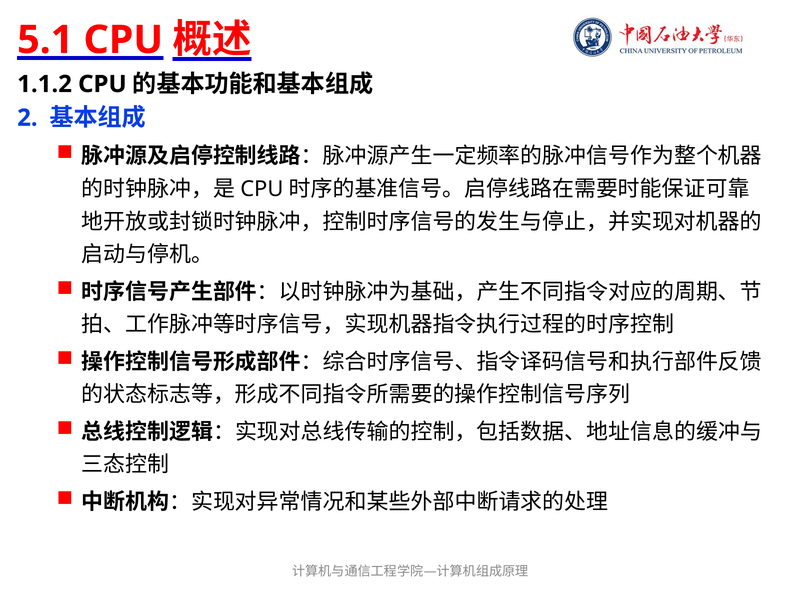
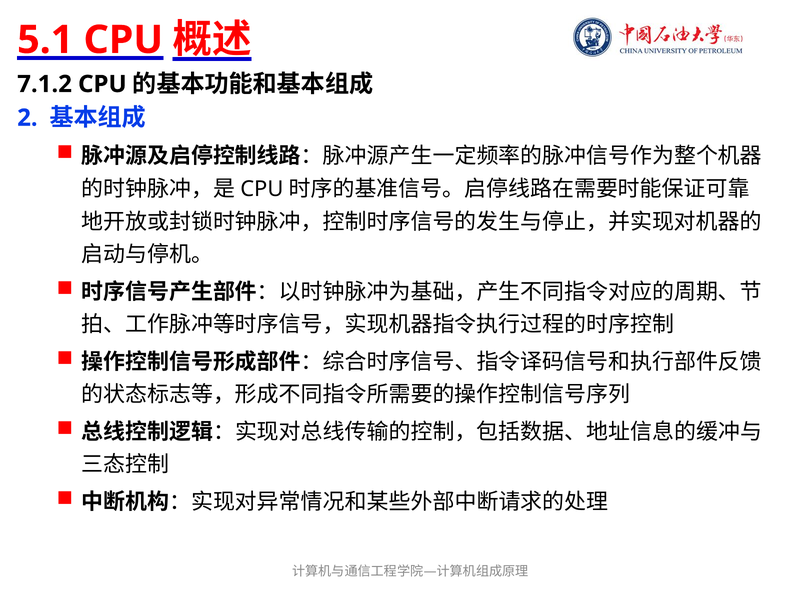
1.1.2: 1.1.2 -> 7.1.2
